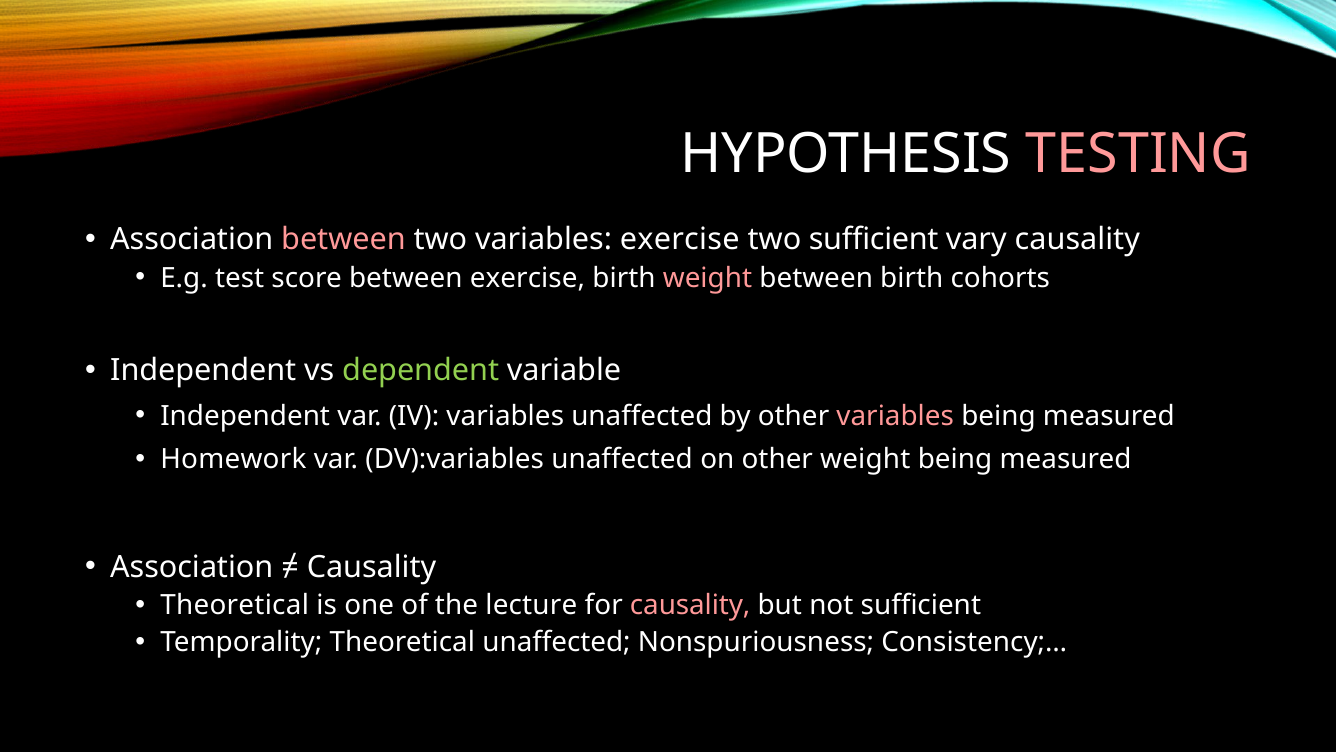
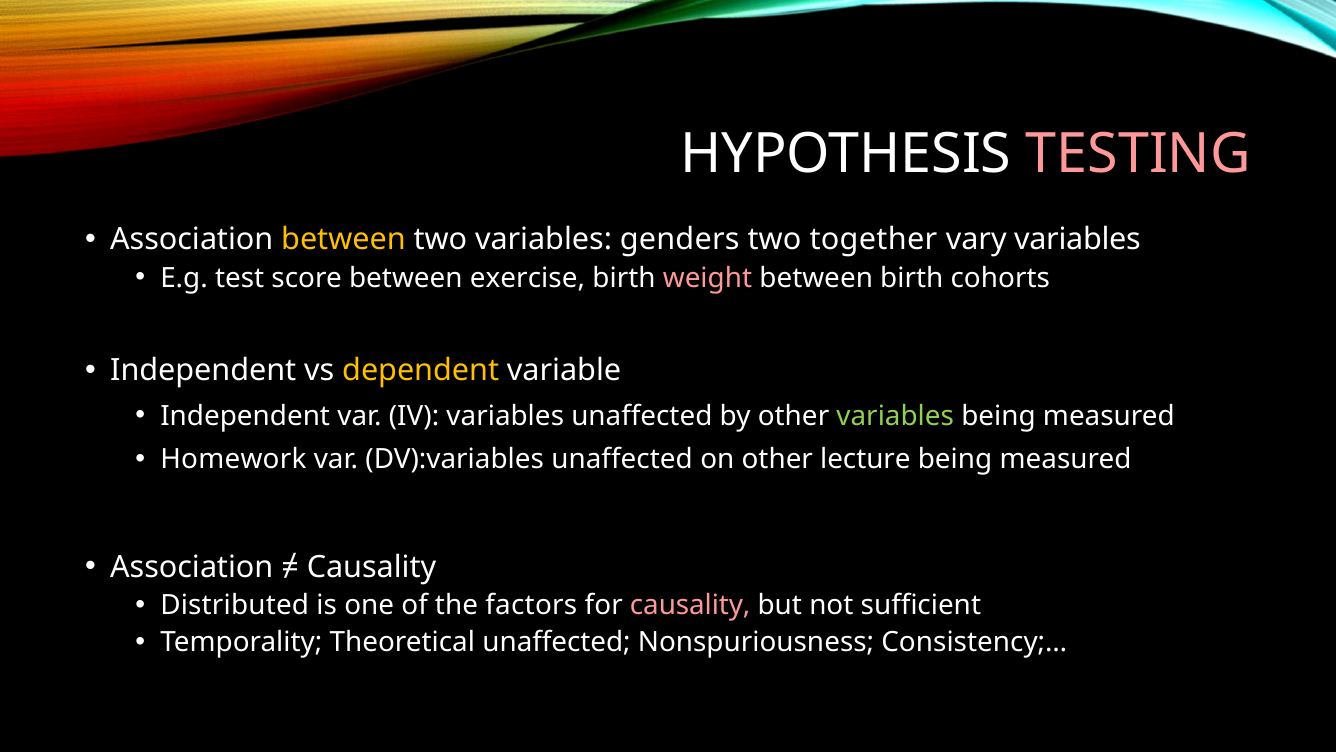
between at (343, 239) colour: pink -> yellow
variables exercise: exercise -> genders
two sufficient: sufficient -> together
vary causality: causality -> variables
dependent colour: light green -> yellow
variables at (895, 416) colour: pink -> light green
other weight: weight -> lecture
Theoretical at (235, 605): Theoretical -> Distributed
lecture: lecture -> factors
